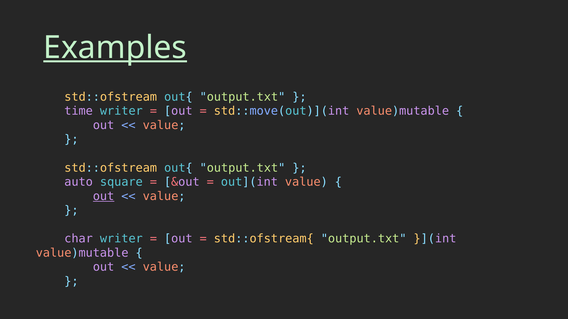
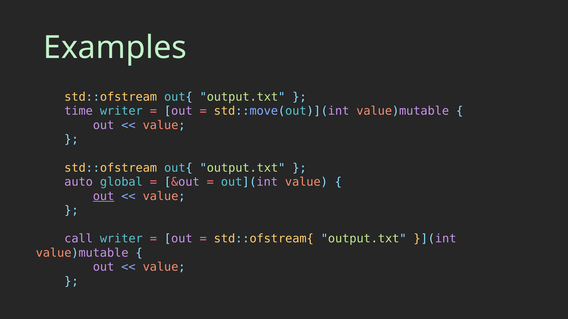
Examples underline: present -> none
square: square -> global
char: char -> call
